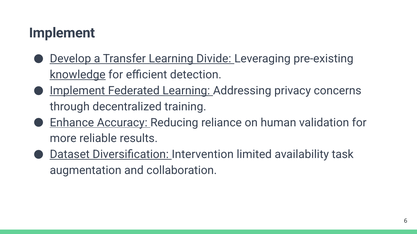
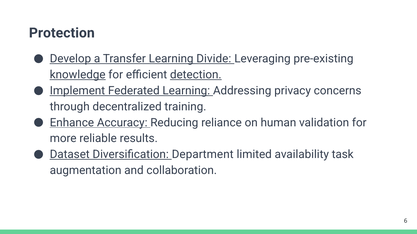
Implement at (62, 33): Implement -> Protection
detection underline: none -> present
Intervention: Intervention -> Department
